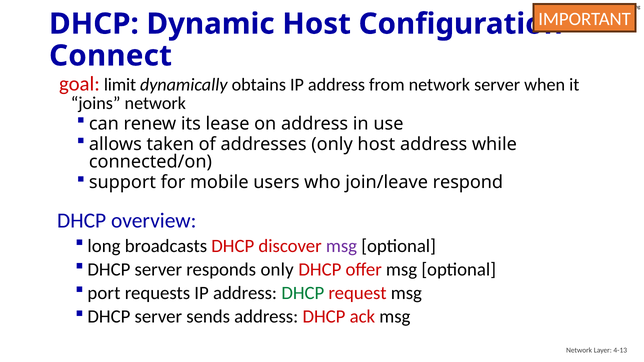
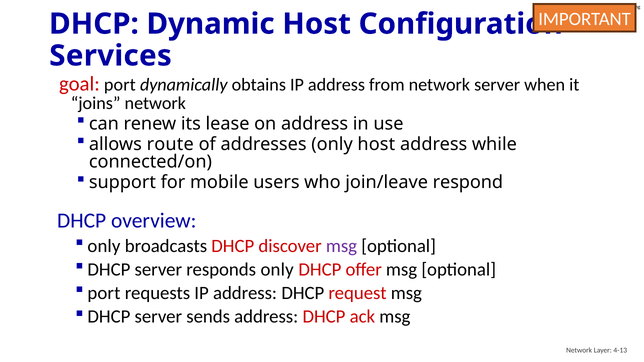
Connect: Connect -> Services
goal limit: limit -> port
taken: taken -> route
long at (104, 246): long -> only
DHCP at (303, 293) colour: green -> black
